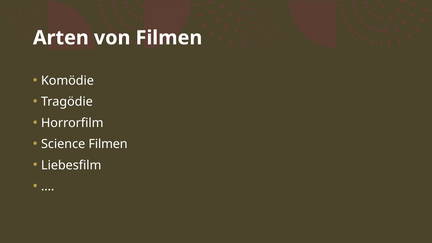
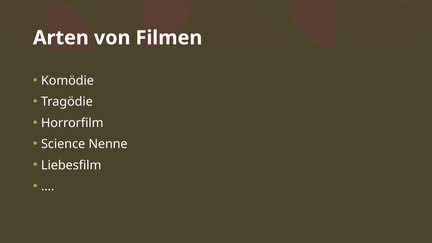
Science Filmen: Filmen -> Nenne
